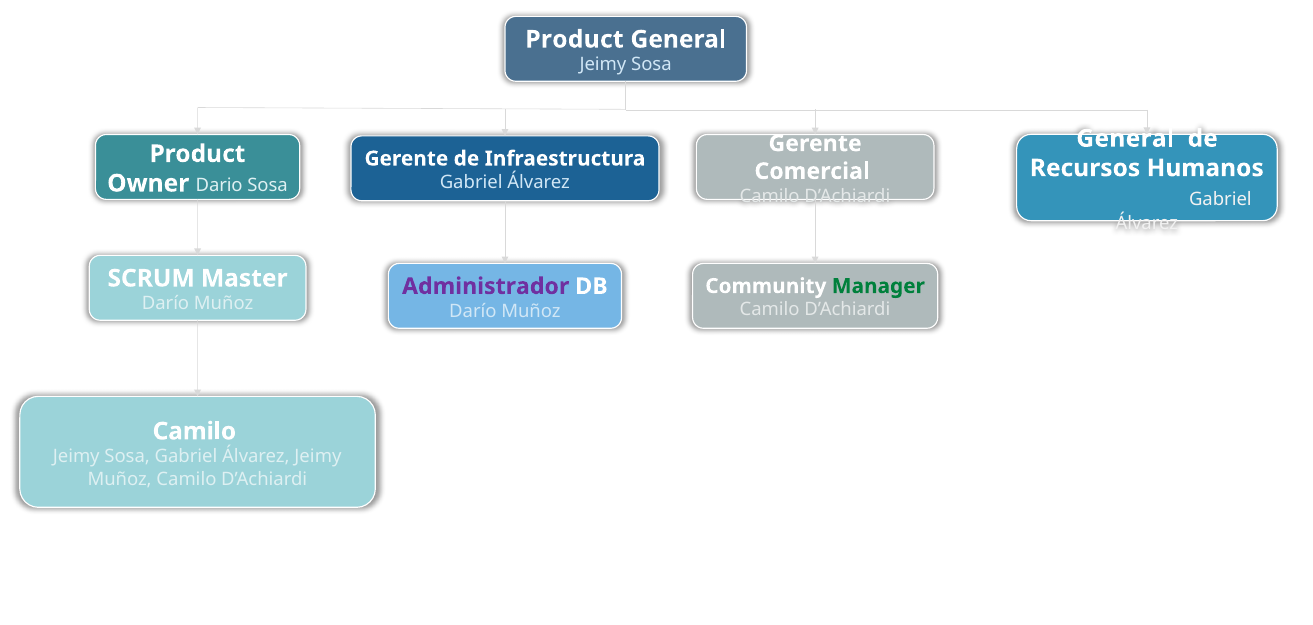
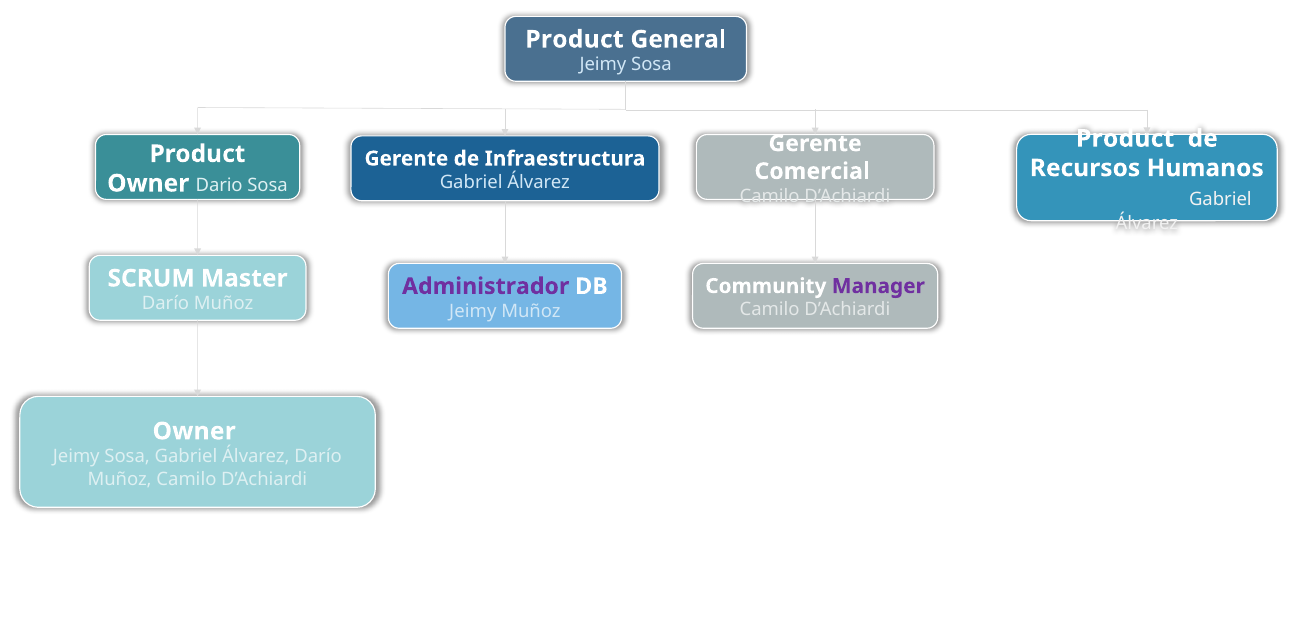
General at (1125, 139): General -> Product
Manager colour: green -> purple
Darío at (473, 311): Darío -> Jeimy
Camilo at (194, 432): Camilo -> Owner
Álvarez Jeimy: Jeimy -> Darío
